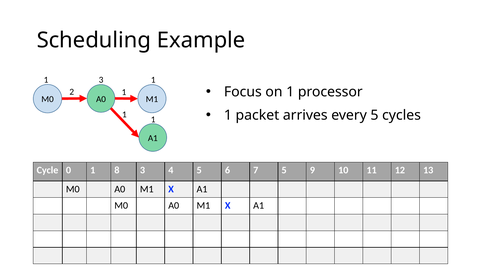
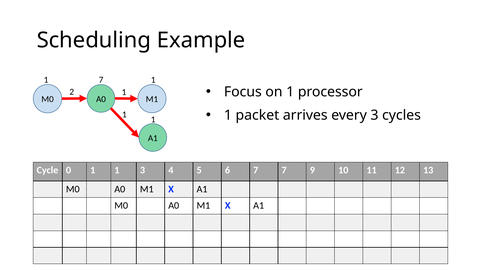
1 3: 3 -> 7
every 5: 5 -> 3
0 1 8: 8 -> 1
7 5: 5 -> 7
